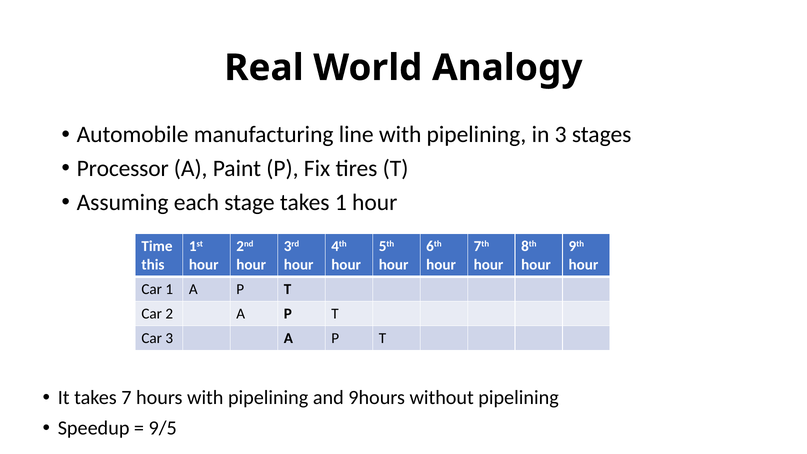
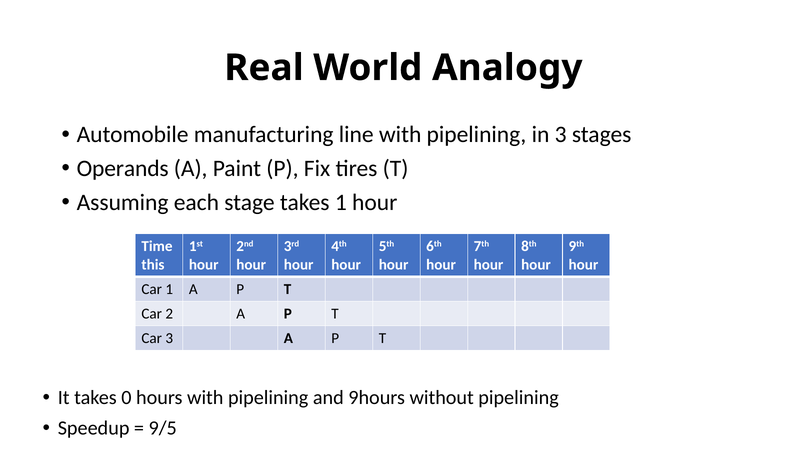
Processor: Processor -> Operands
7: 7 -> 0
